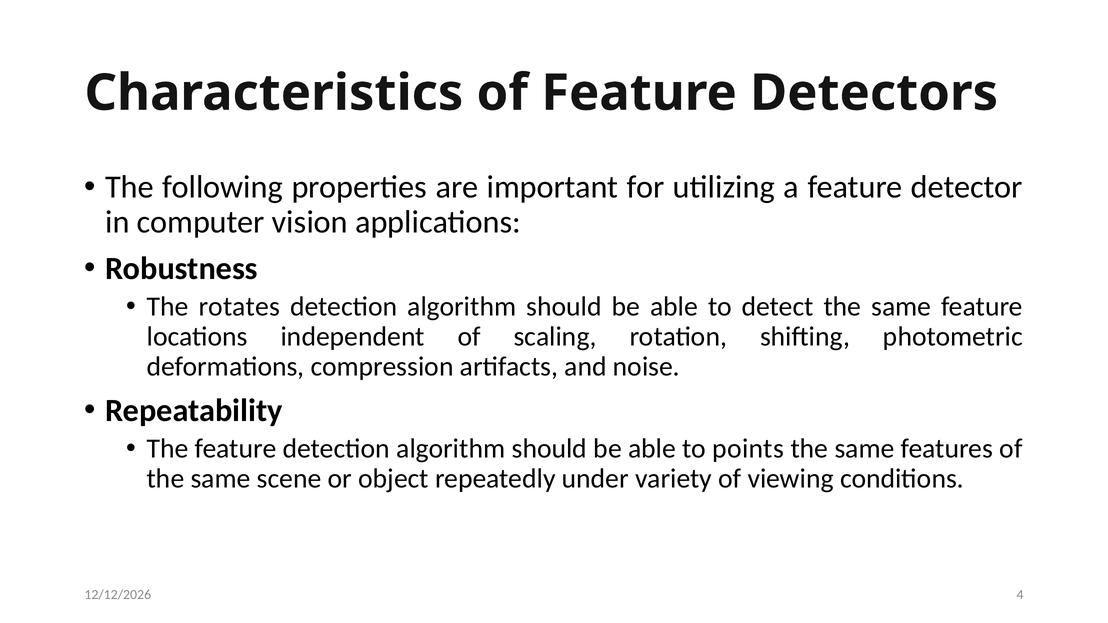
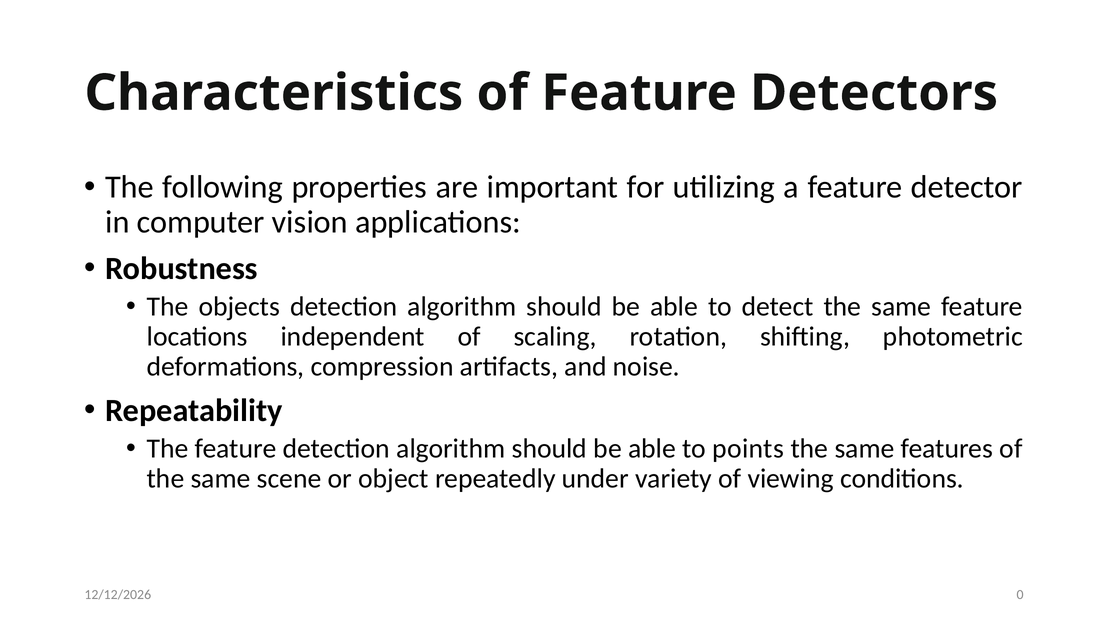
rotates: rotates -> objects
4: 4 -> 0
